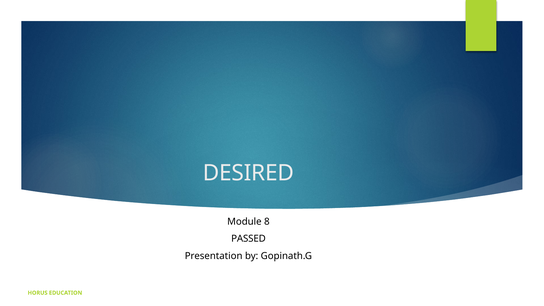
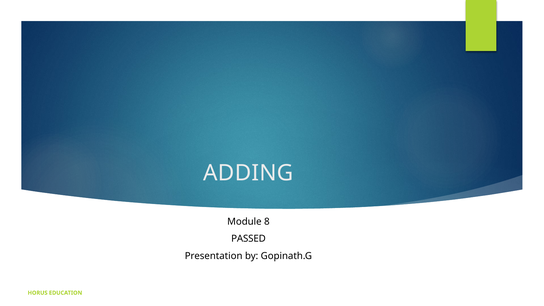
DESIRED: DESIRED -> ADDING
